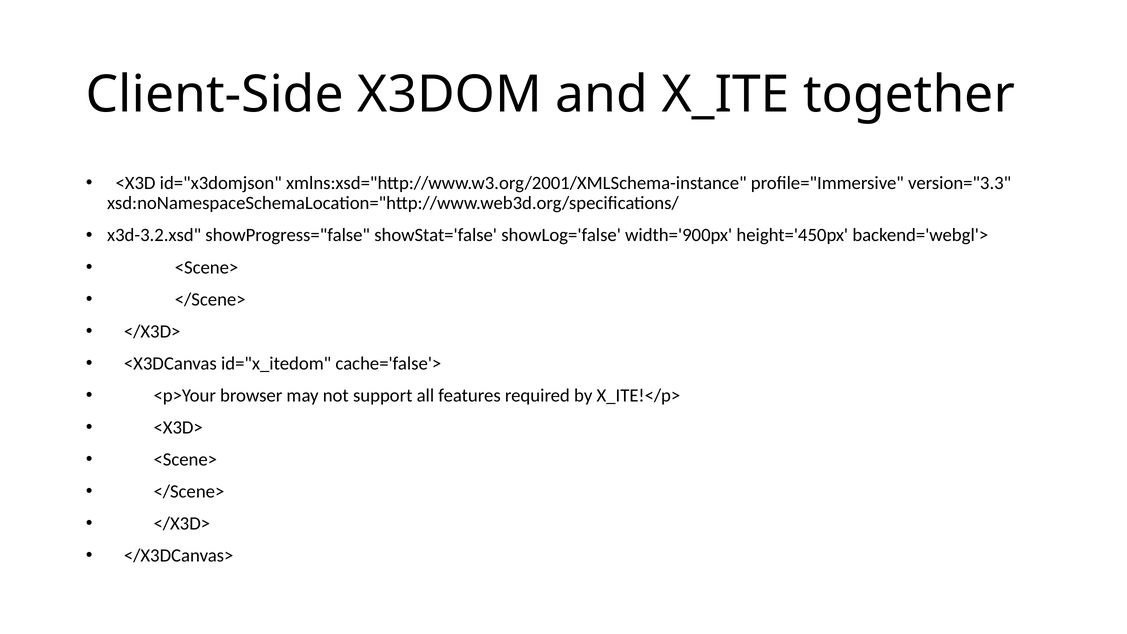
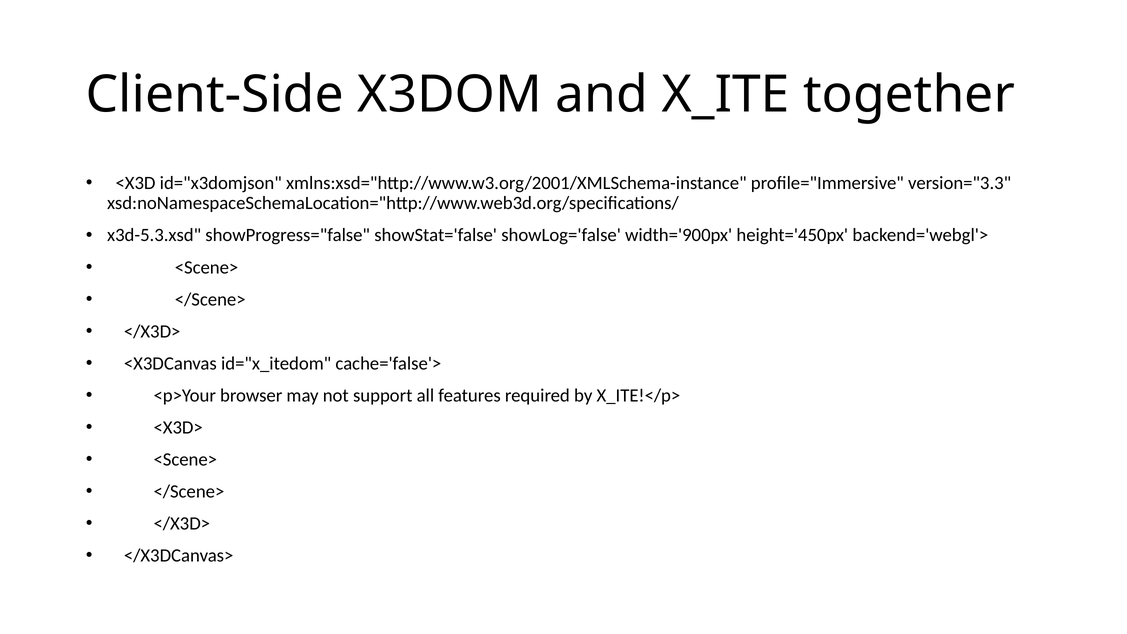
x3d-3.2.xsd: x3d-3.2.xsd -> x3d-5.3.xsd
